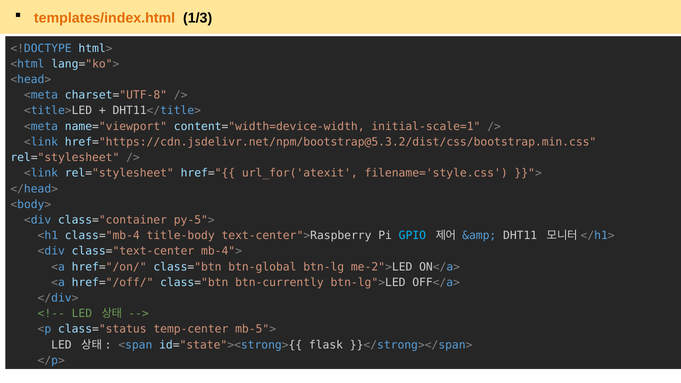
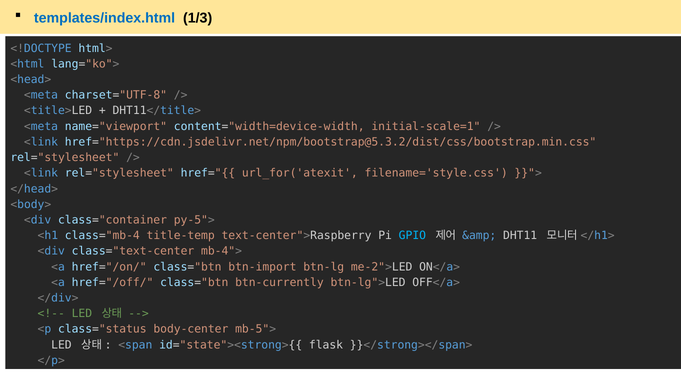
templates/index.html colour: orange -> blue
title-body: title-body -> title-temp
btn-global: btn-global -> btn-import
temp-center: temp-center -> body-center
